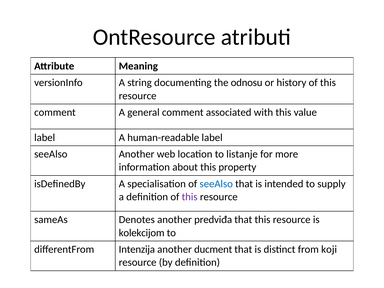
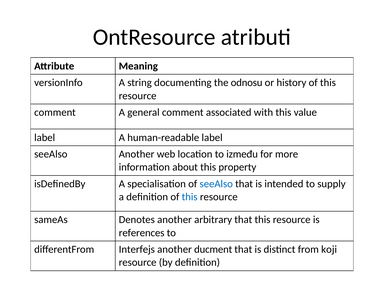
listanje: listanje -> između
this at (190, 197) colour: purple -> blue
predviđa: predviđa -> arbitrary
kolekcijom: kolekcijom -> references
Intenzija: Intenzija -> Interfejs
